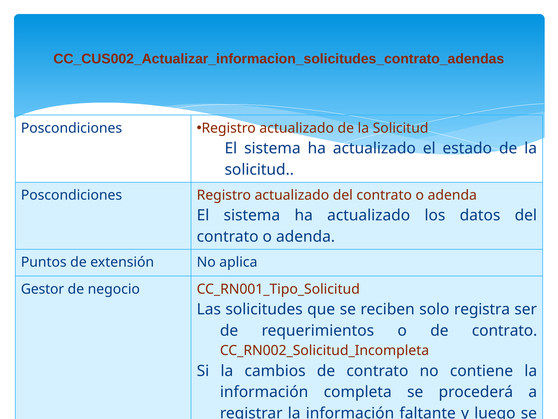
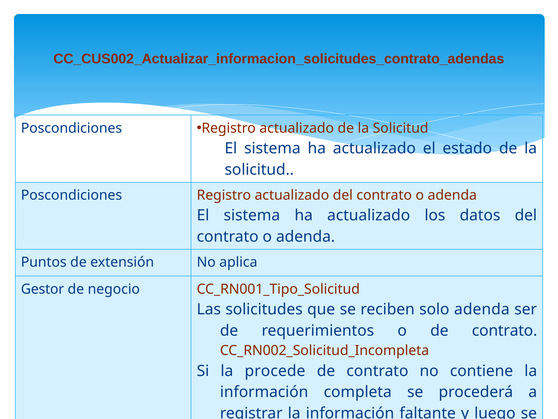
solo registra: registra -> adenda
cambios: cambios -> procede
